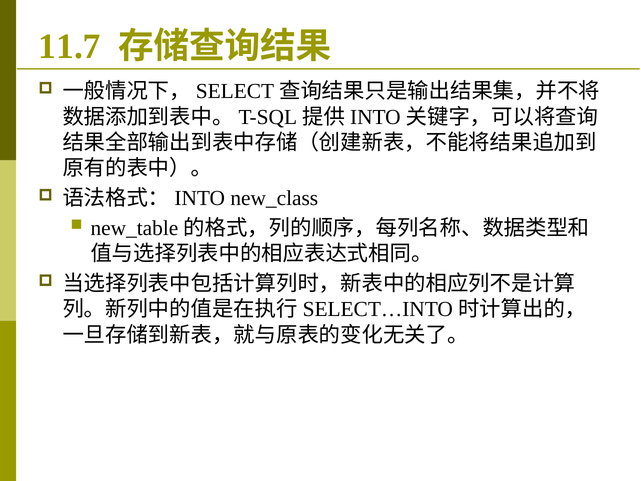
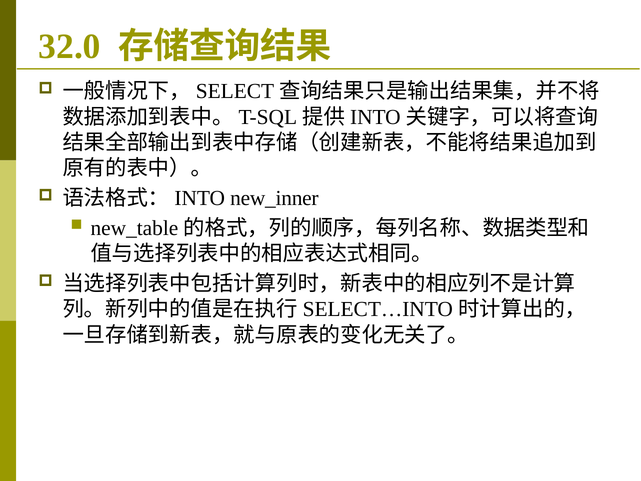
11.7: 11.7 -> 32.0
new_class: new_class -> new_inner
